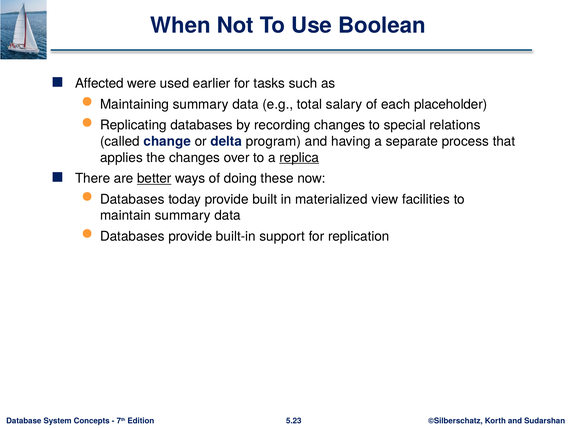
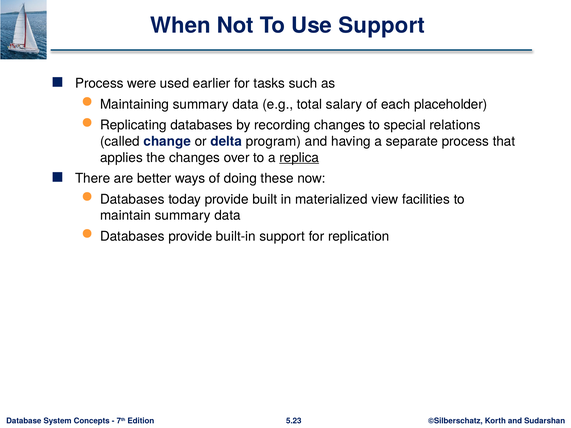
Use Boolean: Boolean -> Support
Affected at (99, 83): Affected -> Process
better underline: present -> none
